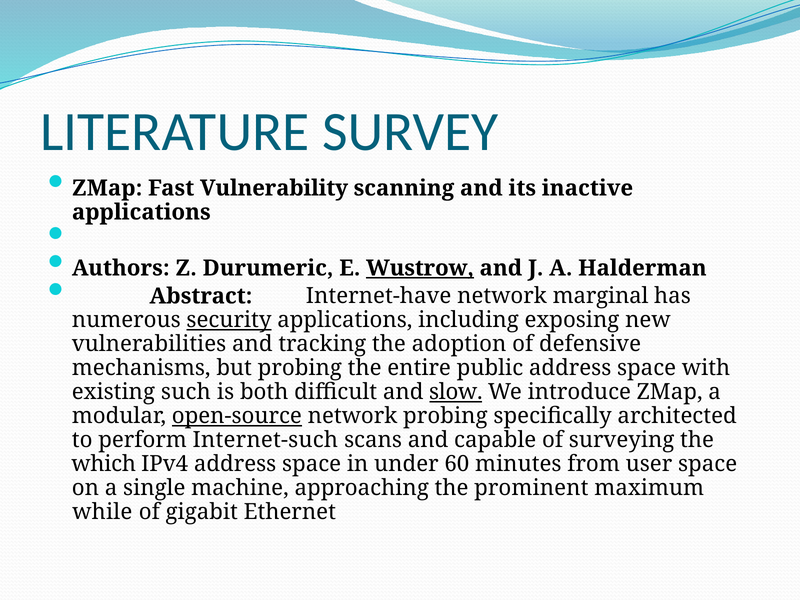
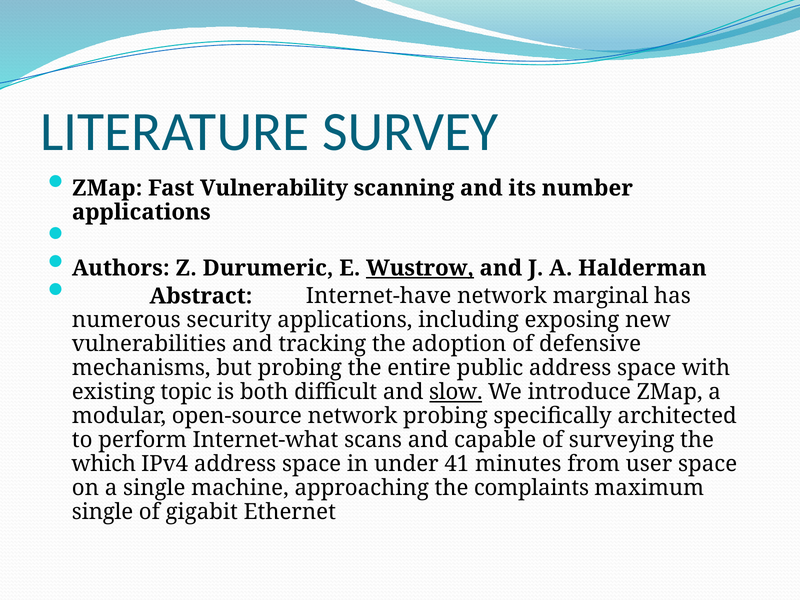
inactive: inactive -> number
security underline: present -> none
such: such -> topic
open-source underline: present -> none
Internet-such: Internet-such -> Internet-what
60: 60 -> 41
prominent: prominent -> complaints
while at (102, 512): while -> single
